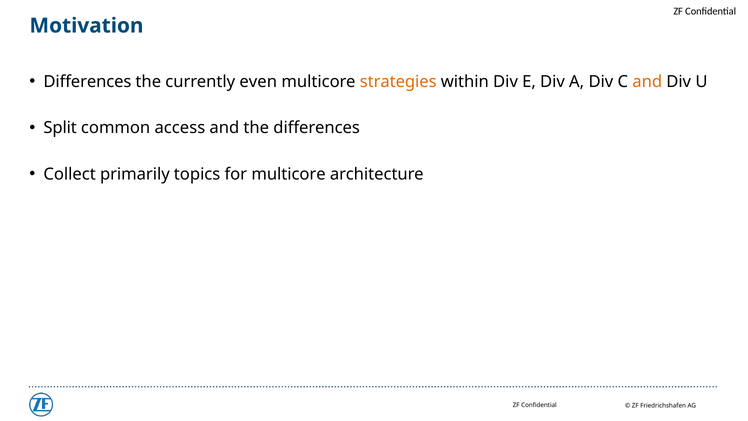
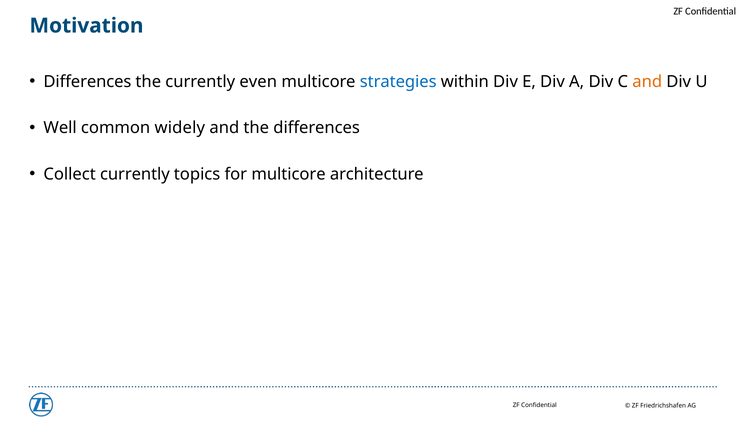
strategies colour: orange -> blue
Split: Split -> Well
access: access -> widely
Collect primarily: primarily -> currently
